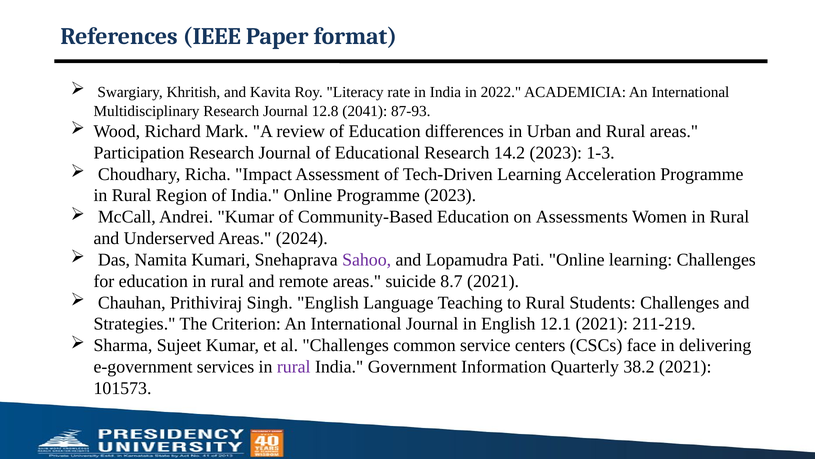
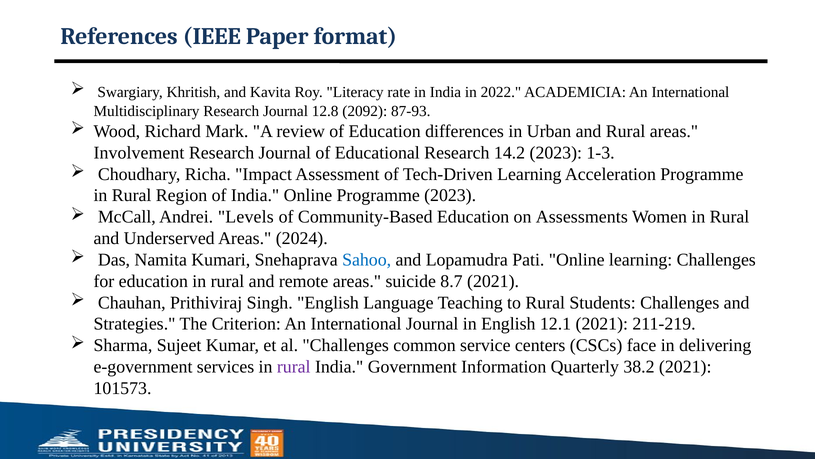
2041: 2041 -> 2092
Participation: Participation -> Involvement
Andrei Kumar: Kumar -> Levels
Sahoo colour: purple -> blue
